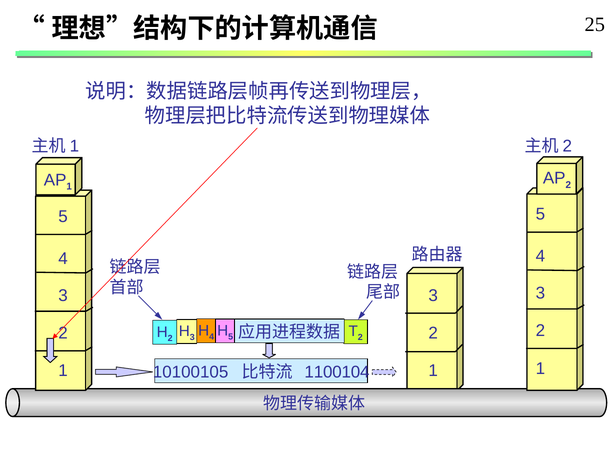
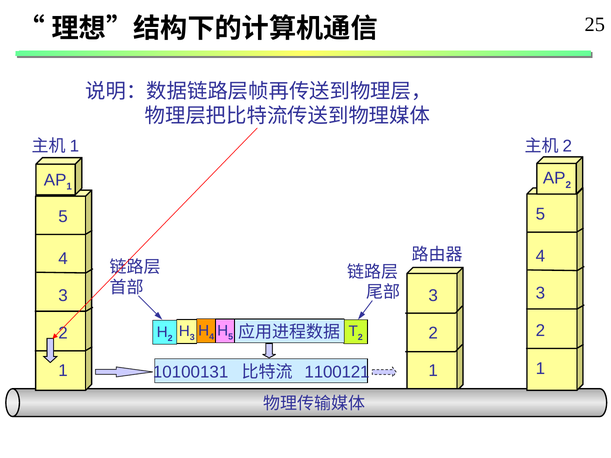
10100105: 10100105 -> 10100131
1100104: 1100104 -> 1100121
